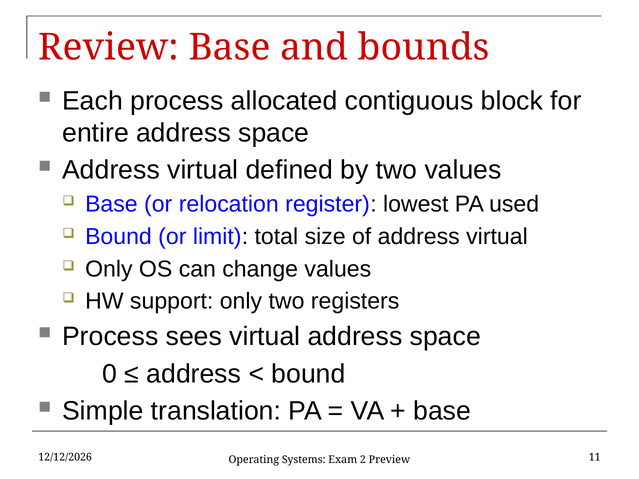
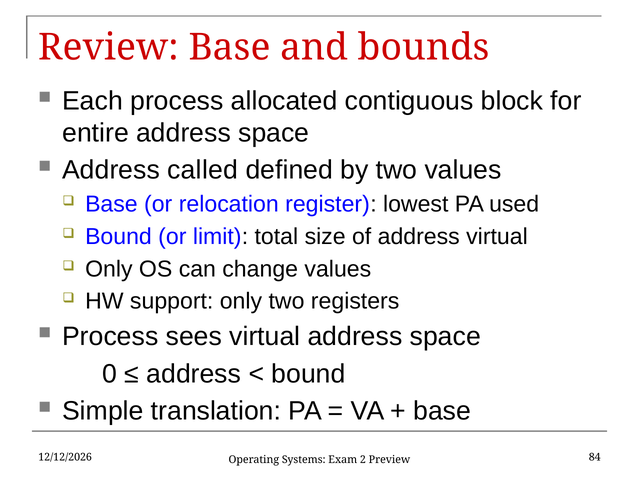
virtual at (203, 170): virtual -> called
11: 11 -> 84
